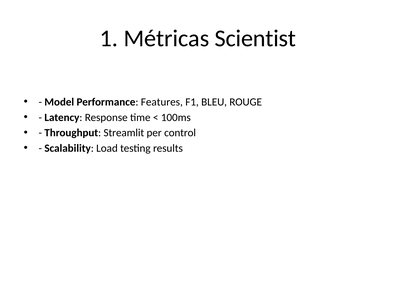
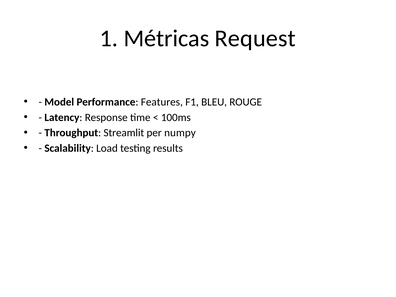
Scientist: Scientist -> Request
control: control -> numpy
